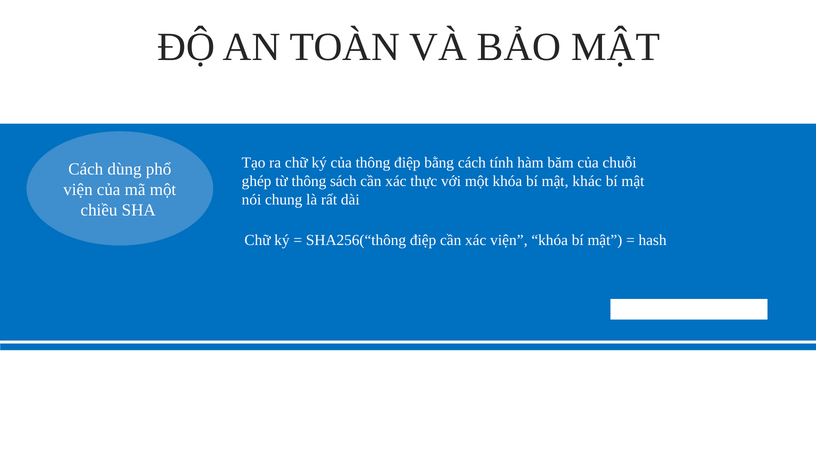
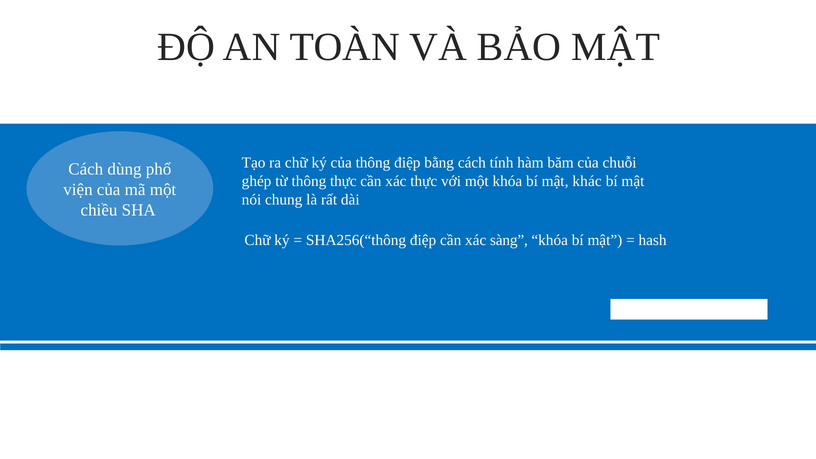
thông sách: sách -> thực
xác viện: viện -> sàng
